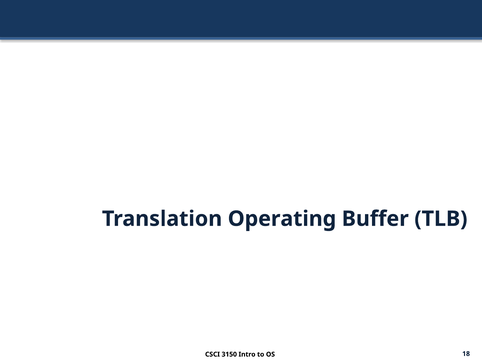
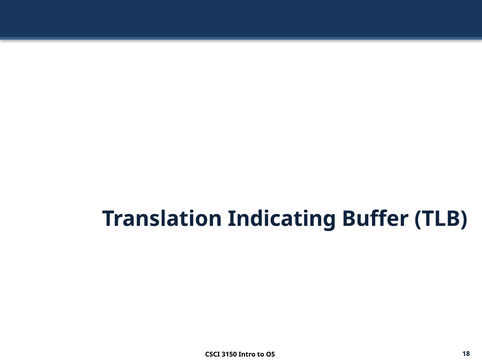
Operating: Operating -> Indicating
